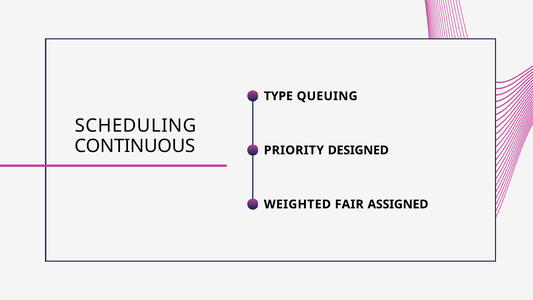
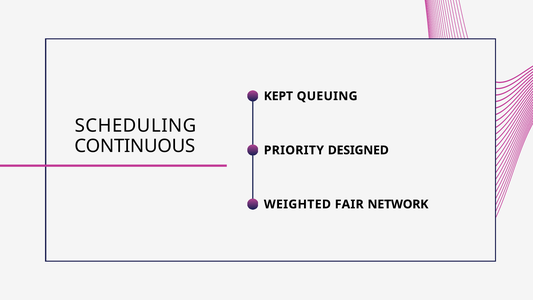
TYPE: TYPE -> KEPT
ASSIGNED: ASSIGNED -> NETWORK
